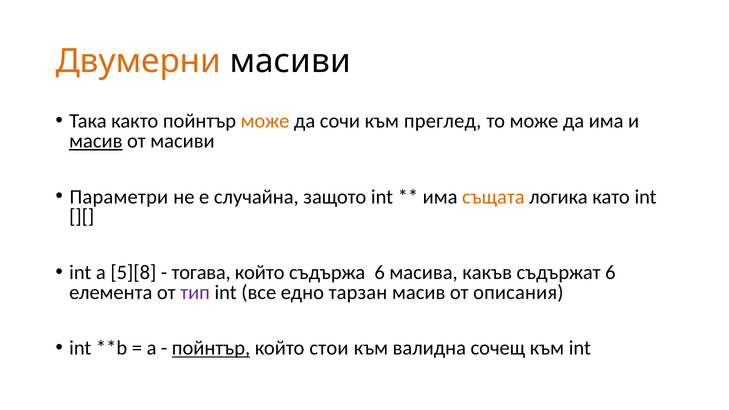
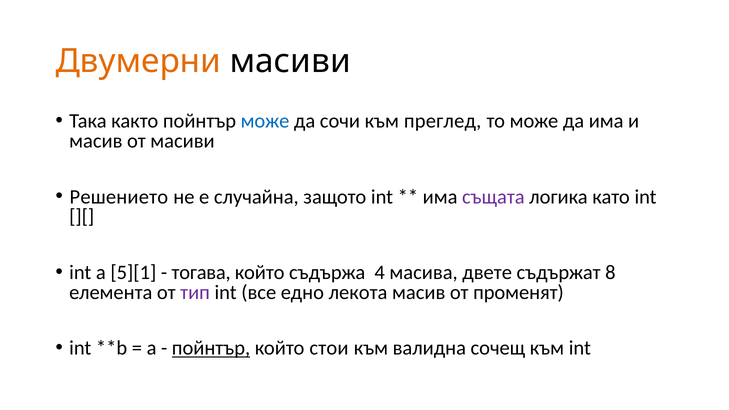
може at (265, 121) colour: orange -> blue
масив at (96, 141) underline: present -> none
Параметри: Параметри -> Решението
същата colour: orange -> purple
5][8: 5][8 -> 5][1
съдържа 6: 6 -> 4
какъв: какъв -> двете
съдържат 6: 6 -> 8
тарзан: тарзан -> лекота
описания: описания -> променят
